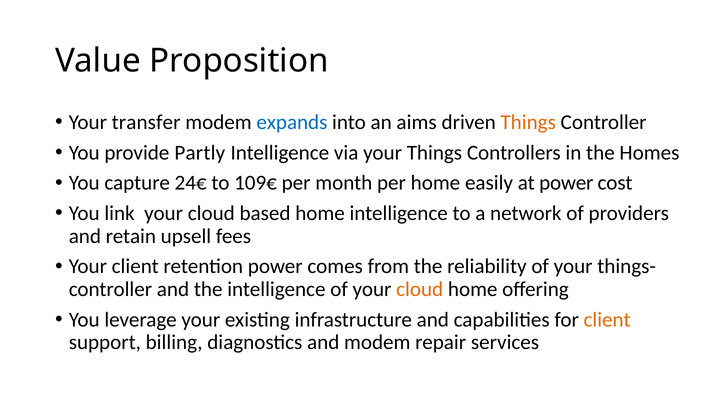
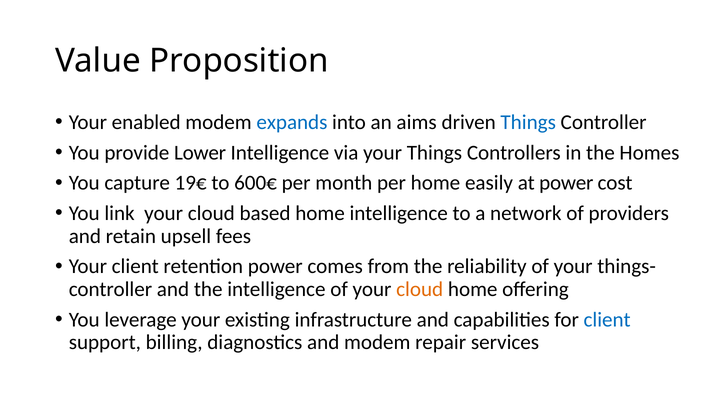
transfer: transfer -> enabled
Things at (528, 122) colour: orange -> blue
Partly: Partly -> Lower
24€: 24€ -> 19€
109€: 109€ -> 600€
client at (607, 320) colour: orange -> blue
